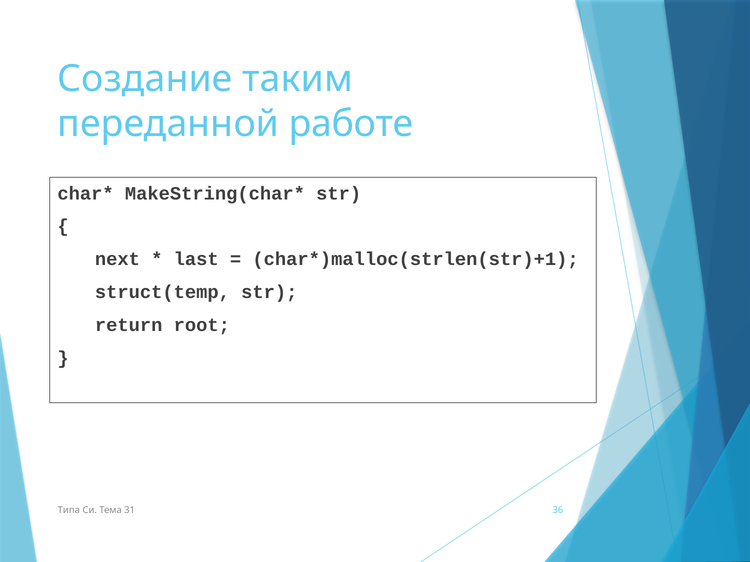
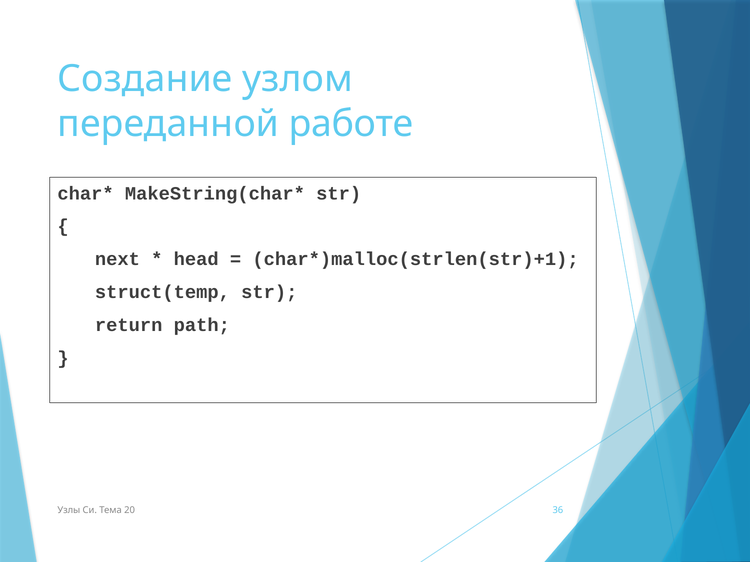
таким: таким -> узлом
last: last -> head
root: root -> path
Типа: Типа -> Узлы
31: 31 -> 20
